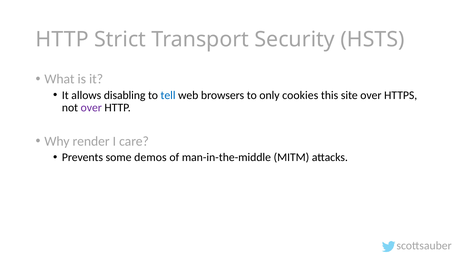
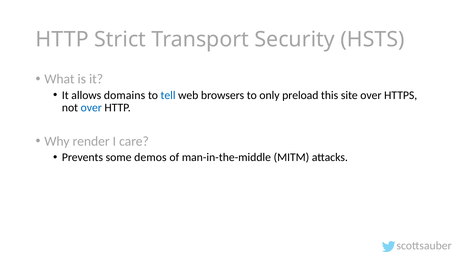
disabling: disabling -> domains
cookies: cookies -> preload
over at (91, 108) colour: purple -> blue
